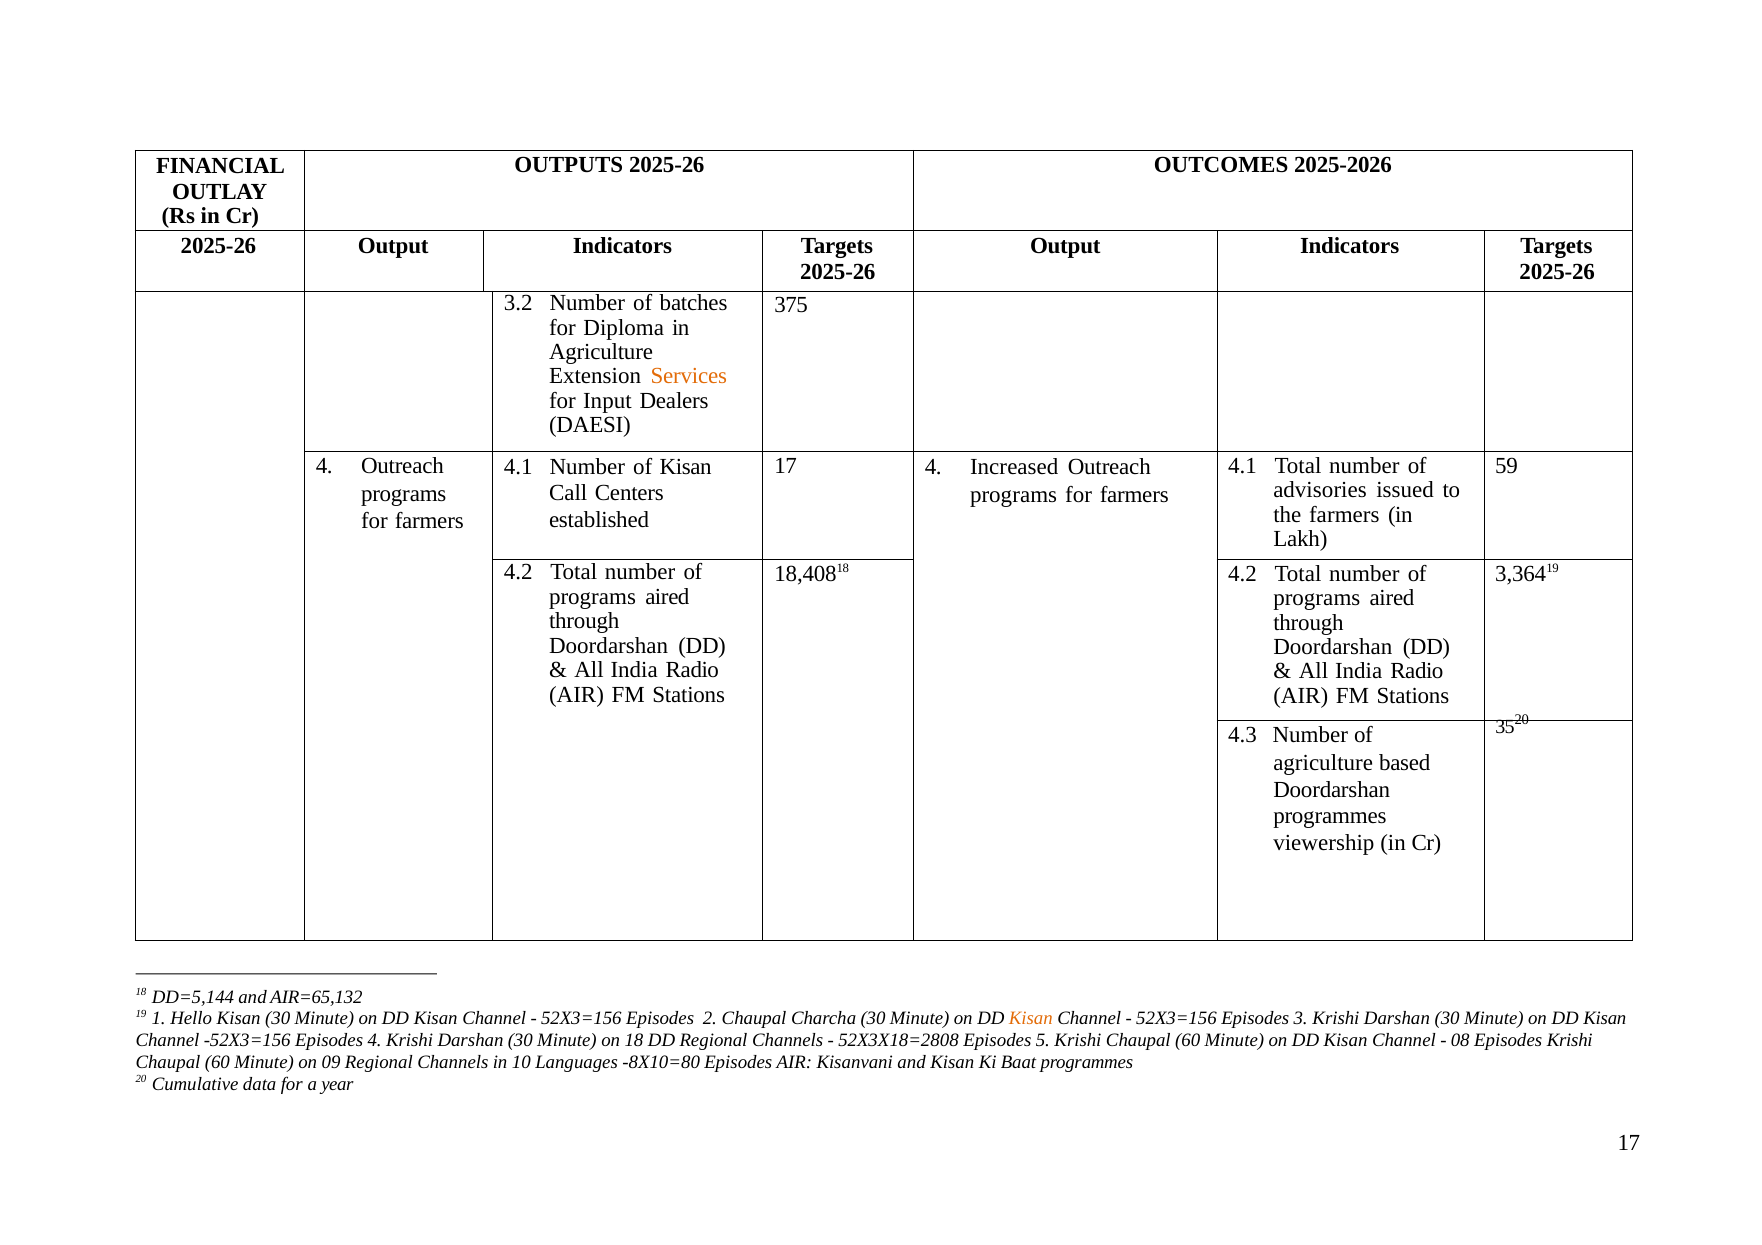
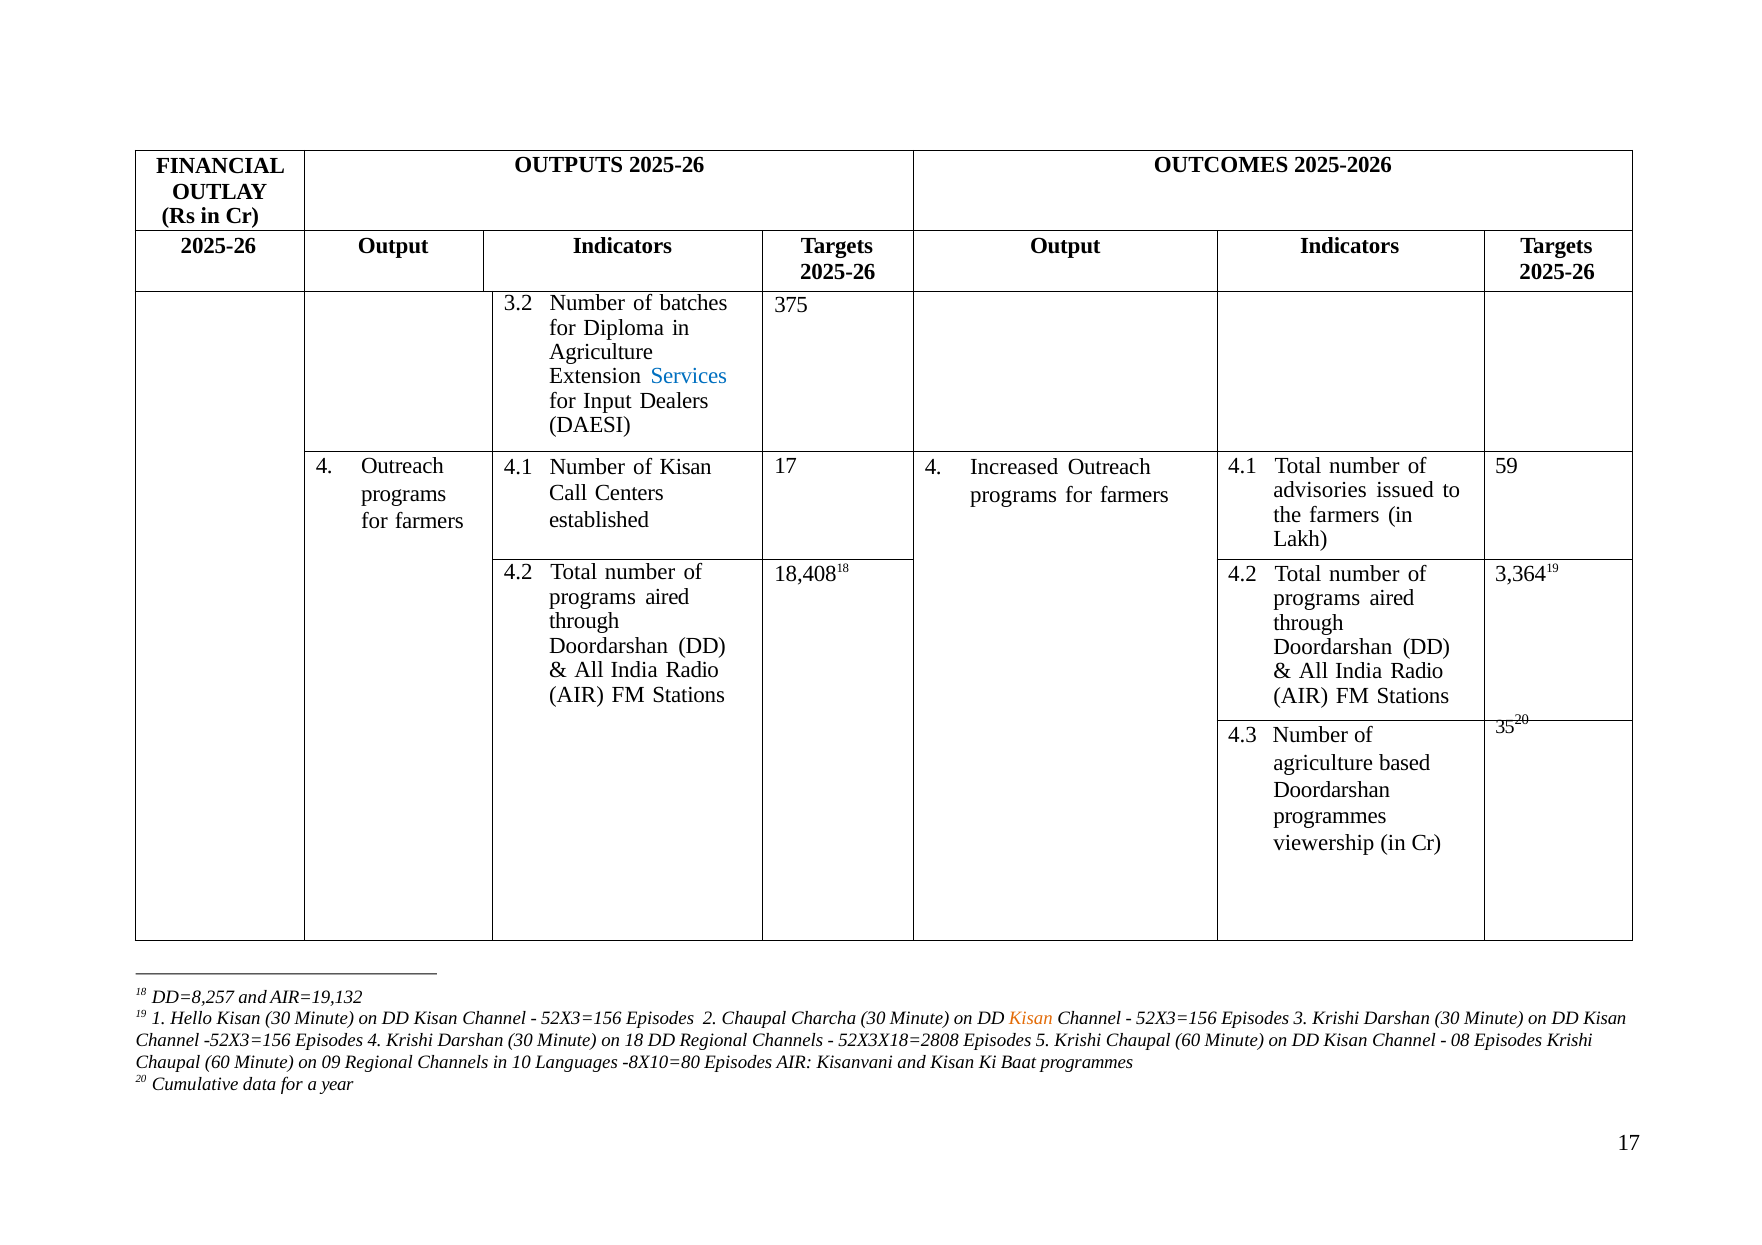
Services colour: orange -> blue
DD=5,144: DD=5,144 -> DD=8,257
AIR=65,132: AIR=65,132 -> AIR=19,132
